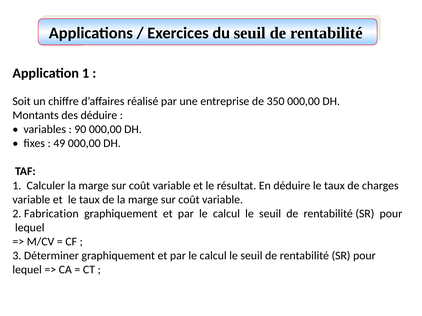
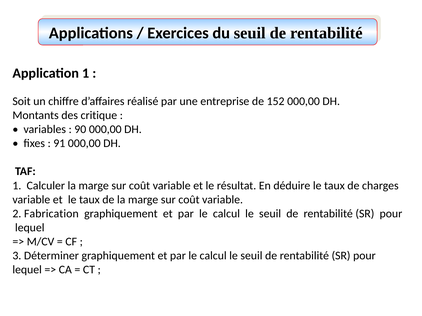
350: 350 -> 152
des déduire: déduire -> critique
49: 49 -> 91
